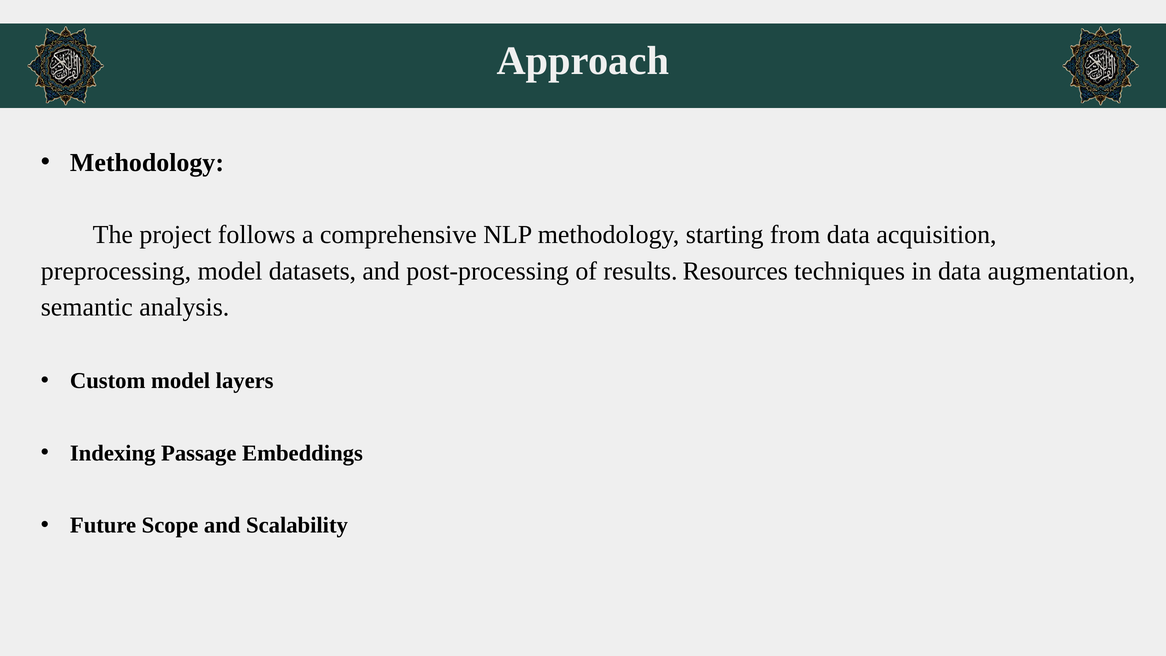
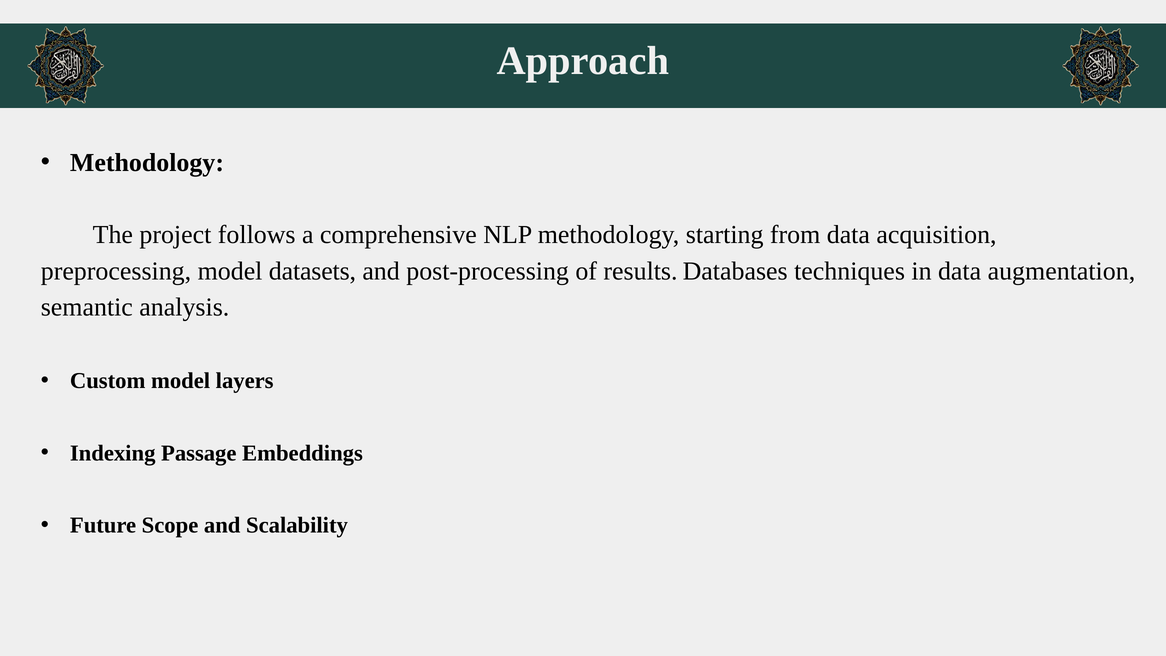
Resources: Resources -> Databases
